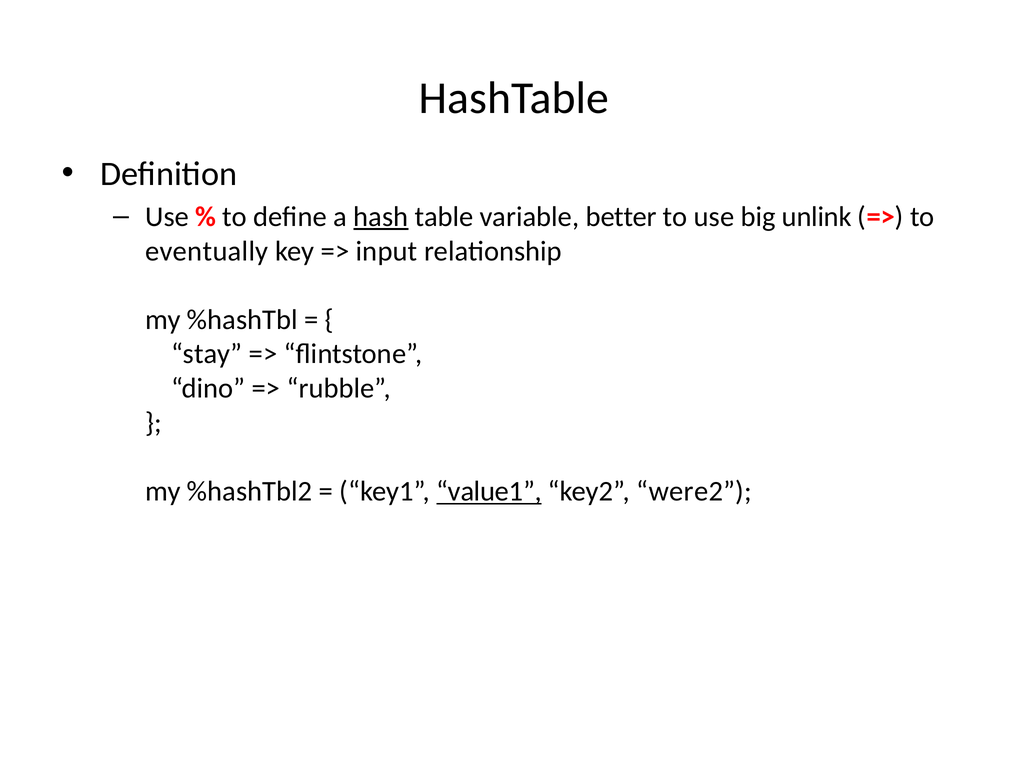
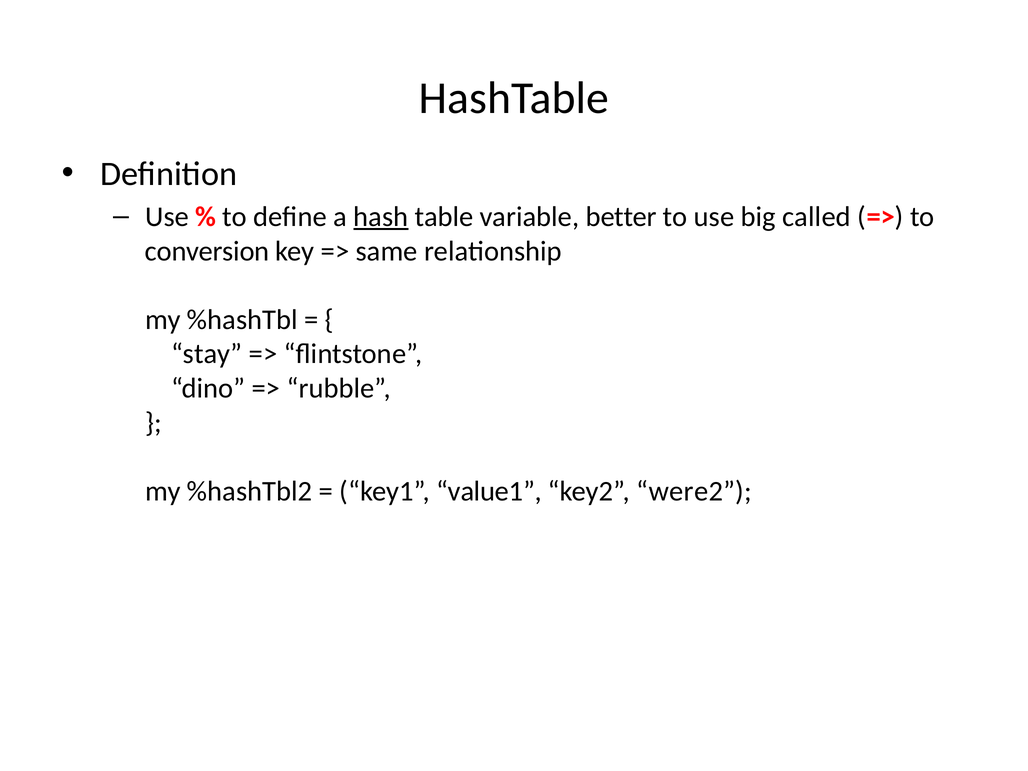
unlink: unlink -> called
eventually: eventually -> conversion
input: input -> same
value1 underline: present -> none
